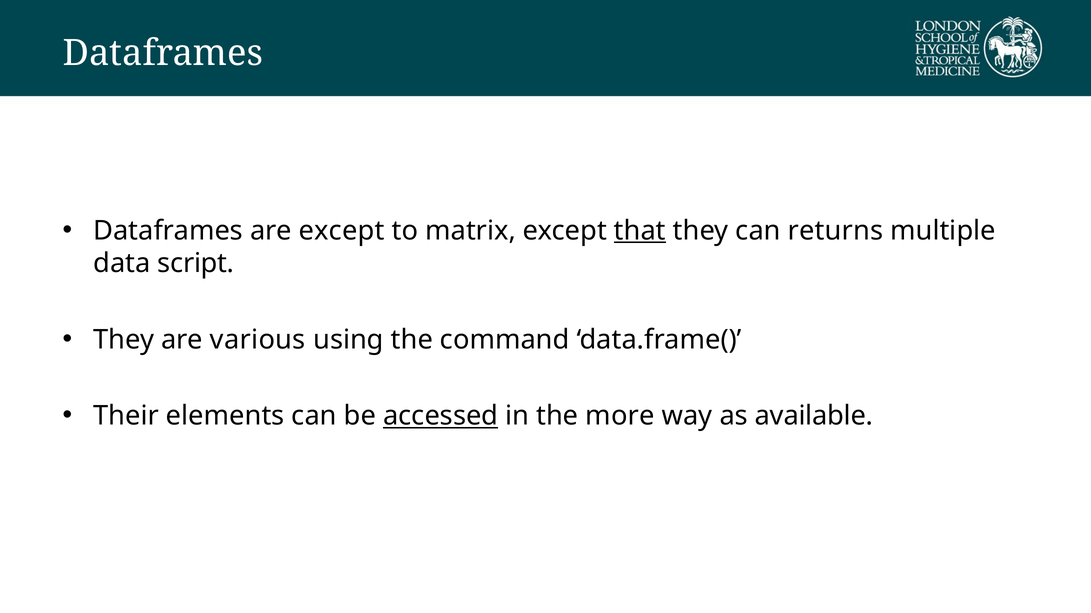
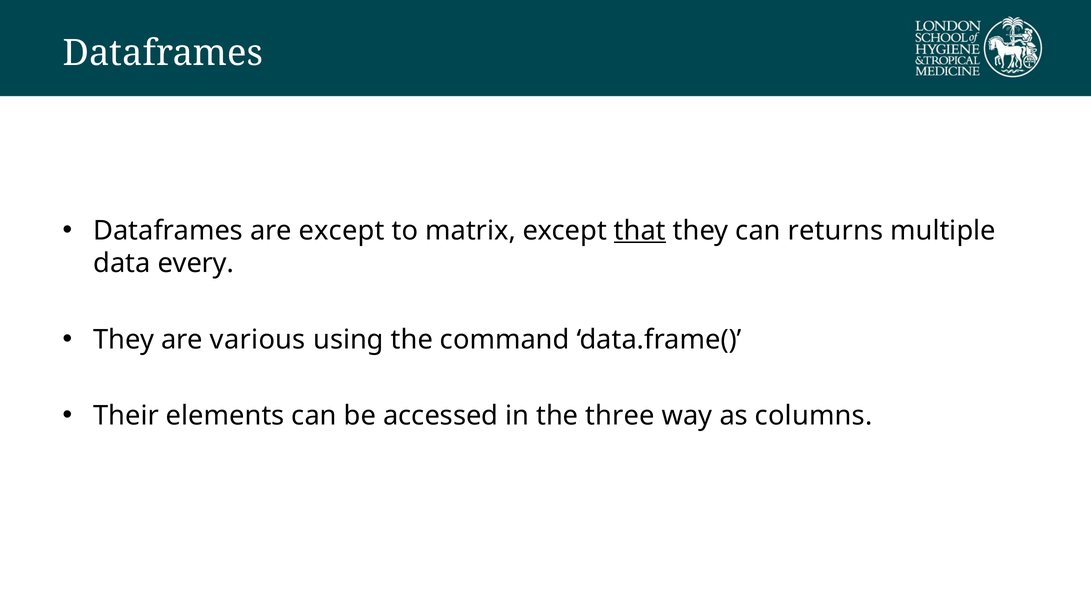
script: script -> every
accessed underline: present -> none
more: more -> three
available: available -> columns
